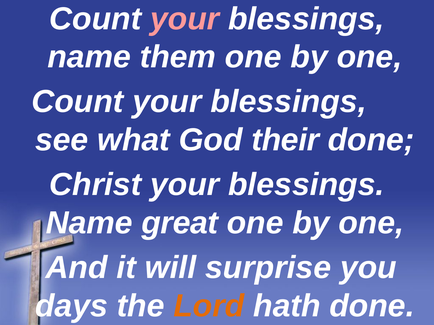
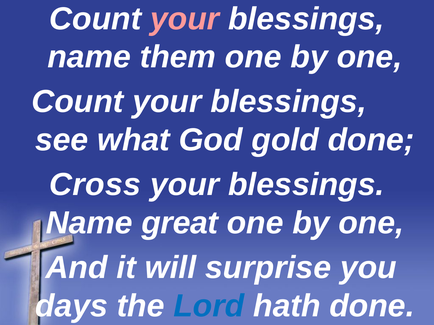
their: their -> gold
Christ: Christ -> Cross
Lord colour: orange -> blue
